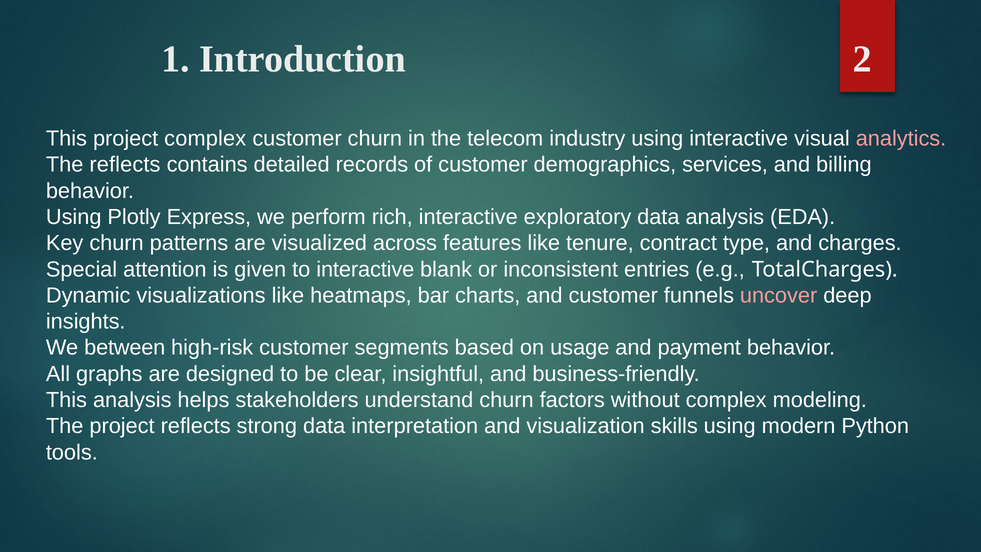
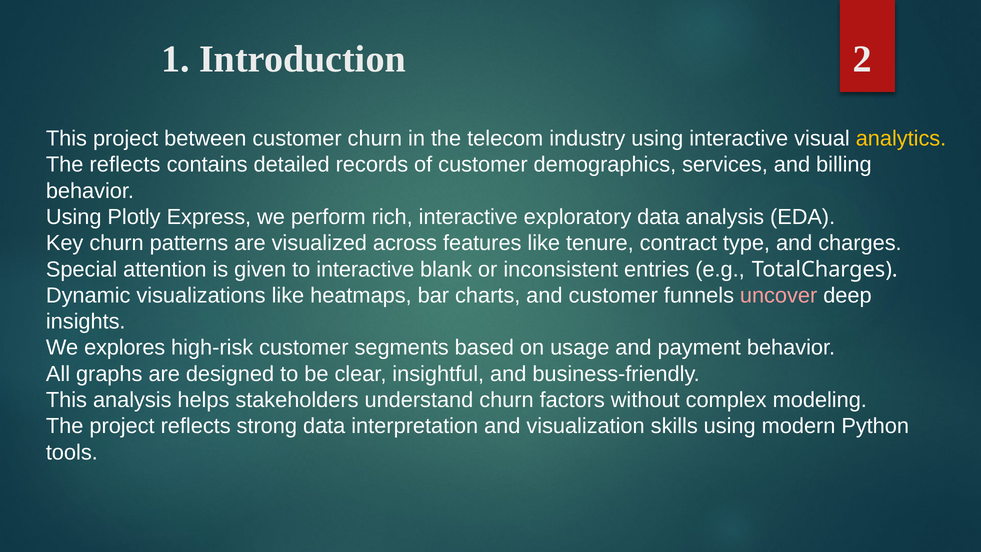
project complex: complex -> between
analytics colour: pink -> yellow
between: between -> explores
